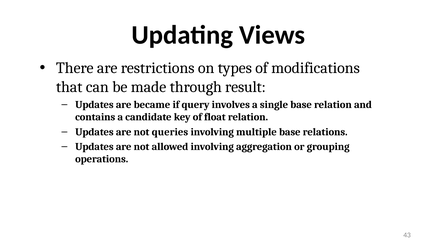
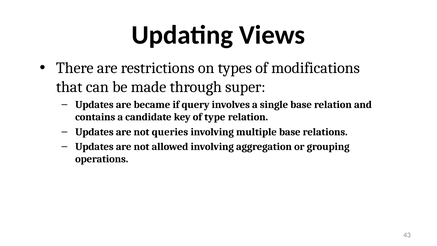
result: result -> super
float: float -> type
